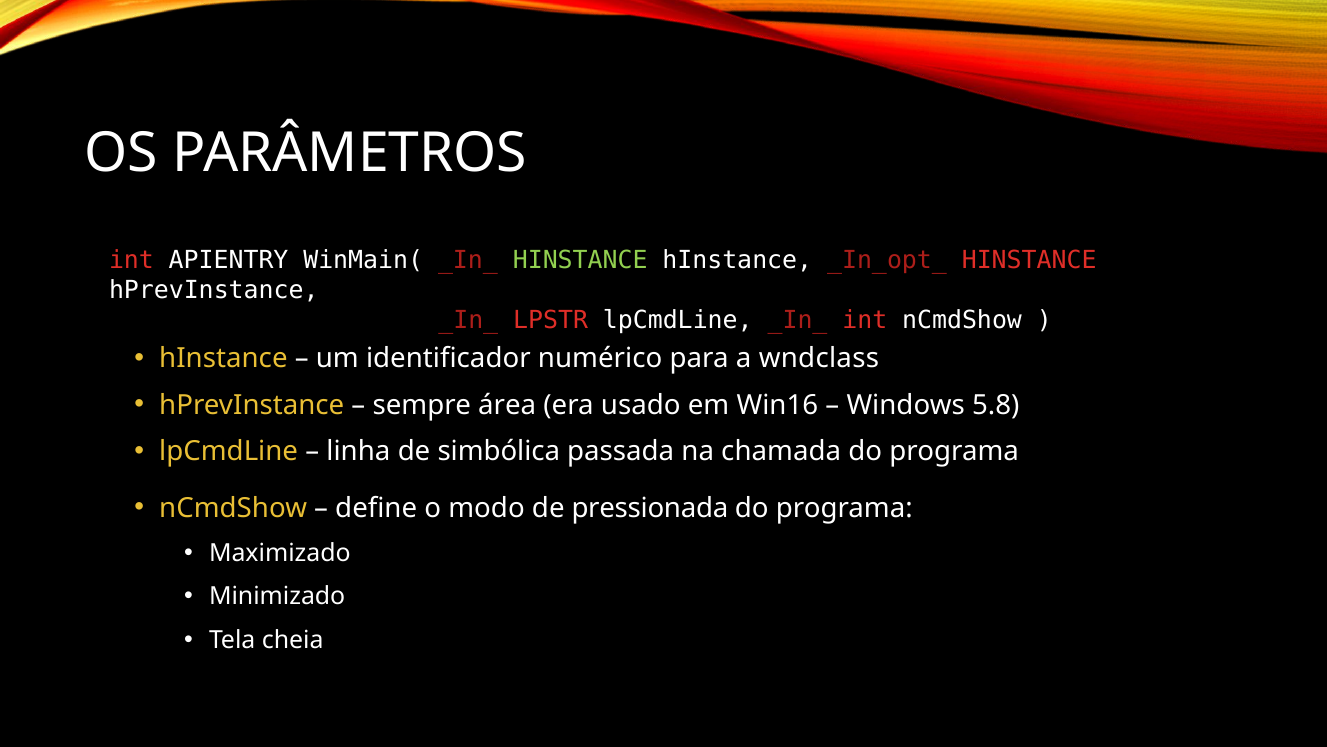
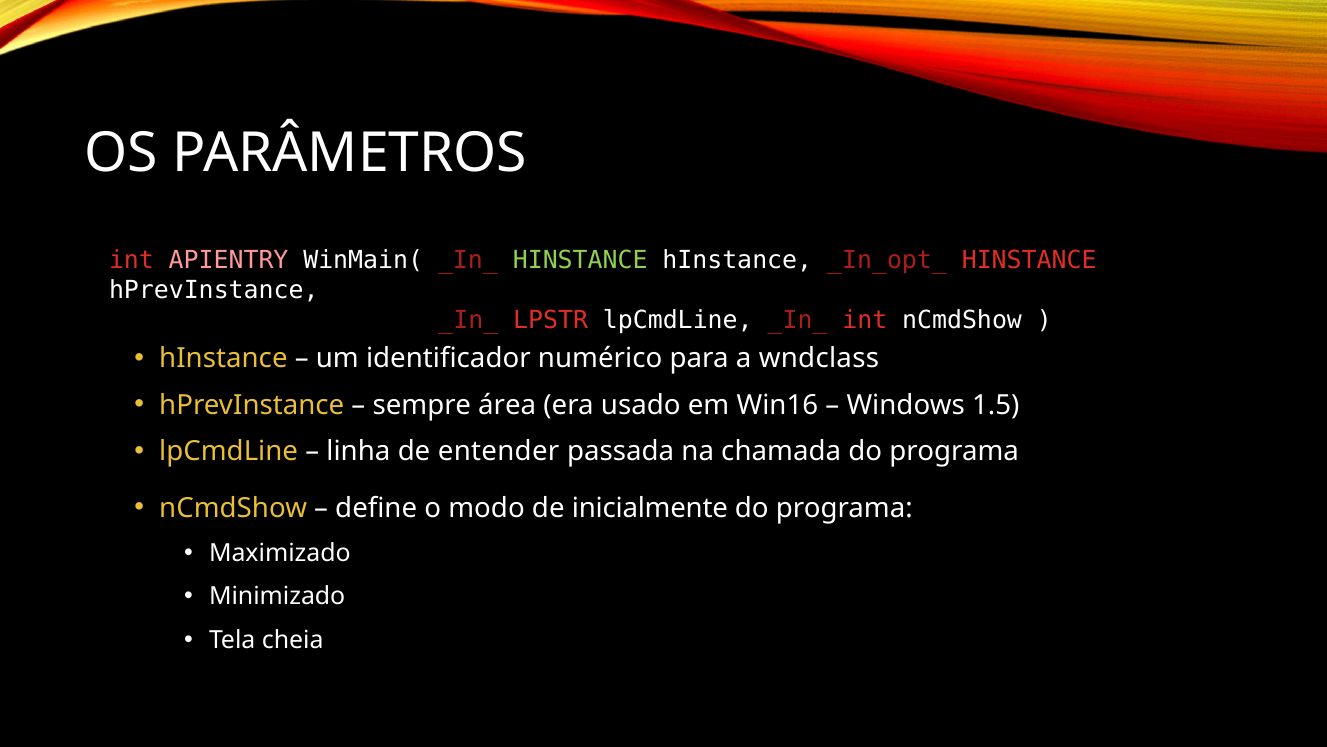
APIENTRY colour: white -> pink
5.8: 5.8 -> 1.5
simbólica: simbólica -> entender
pressionada: pressionada -> inicialmente
